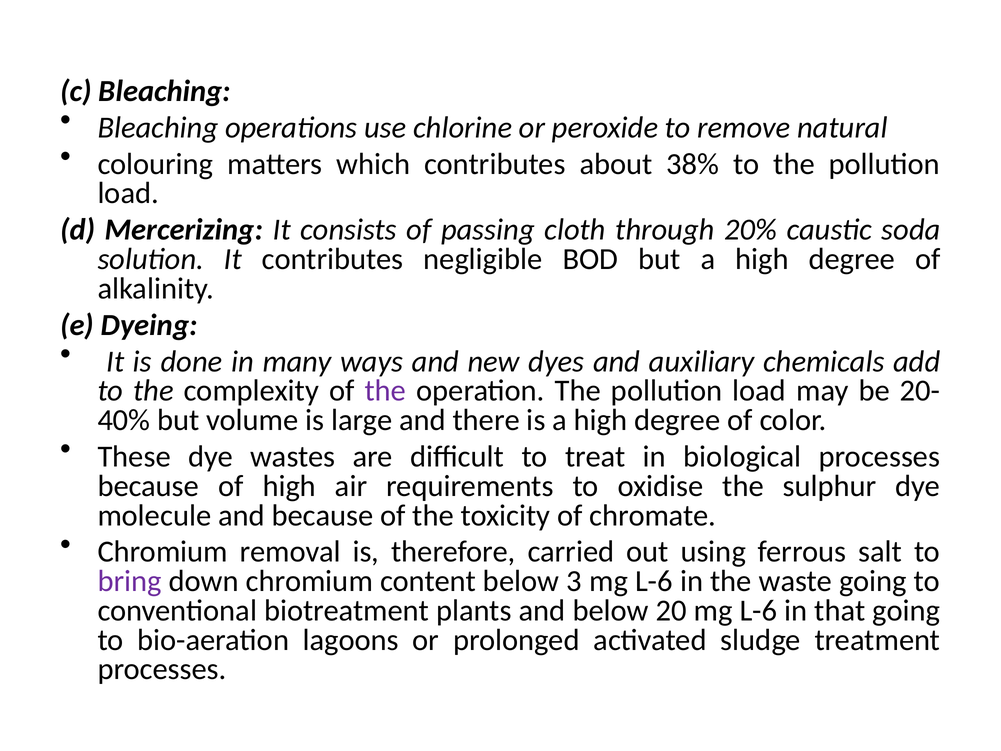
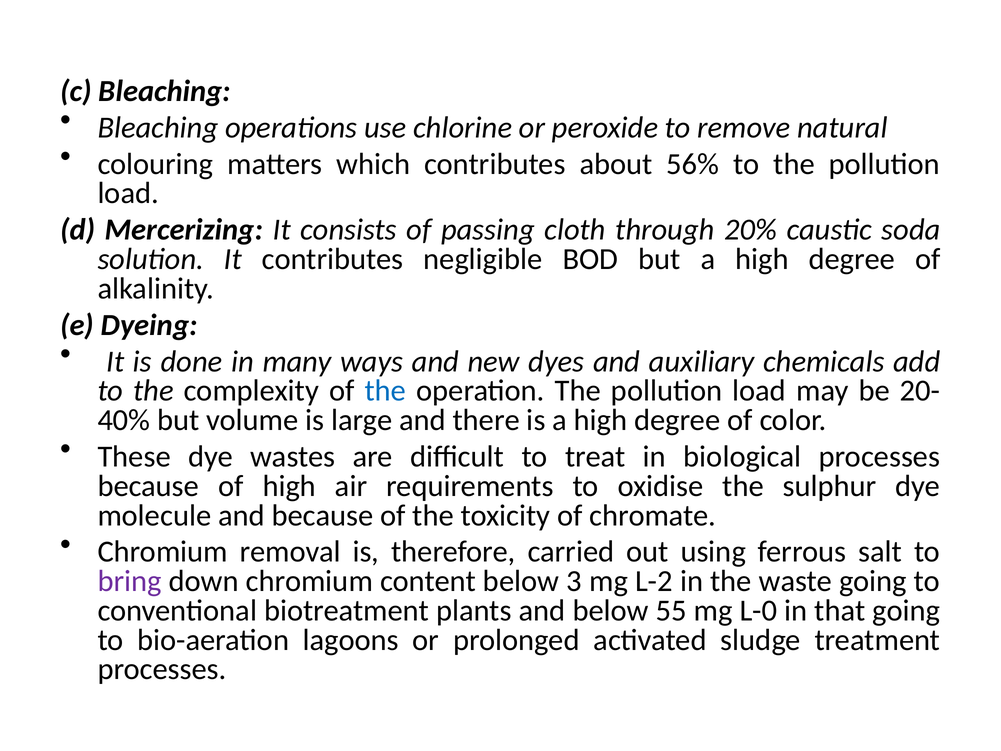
38%: 38% -> 56%
the at (385, 391) colour: purple -> blue
3 mg L-6: L-6 -> L-2
20: 20 -> 55
L-6 at (758, 610): L-6 -> L-0
